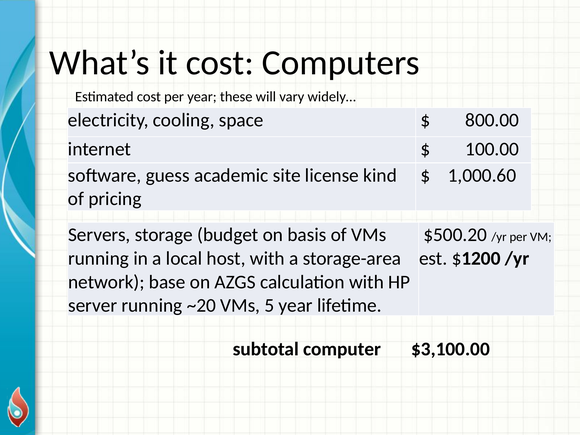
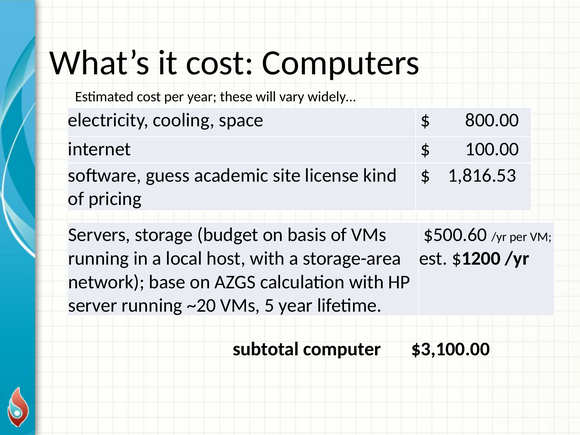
1,000.60: 1,000.60 -> 1,816.53
$500.20: $500.20 -> $500.60
